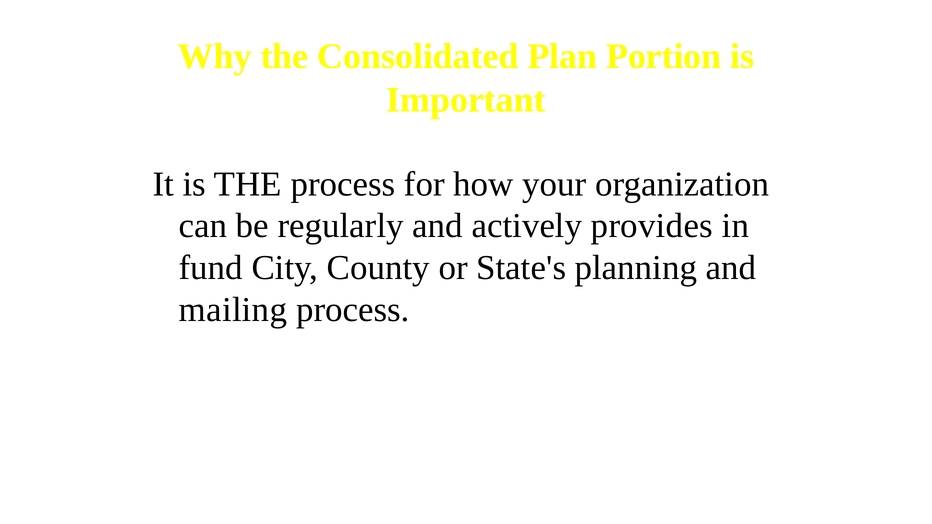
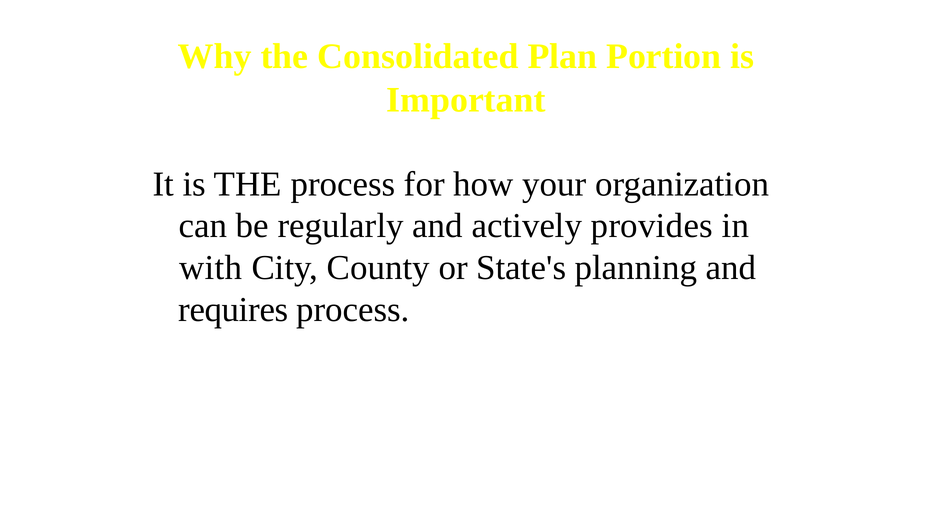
fund: fund -> with
mailing: mailing -> requires
